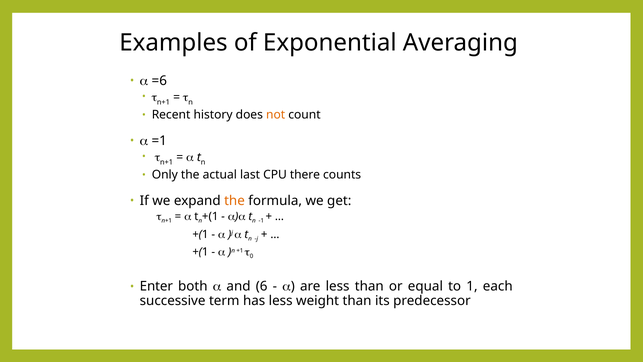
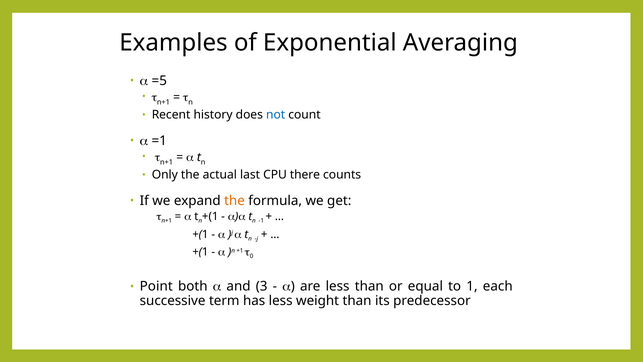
=6: =6 -> =5
not colour: orange -> blue
Enter: Enter -> Point
6: 6 -> 3
